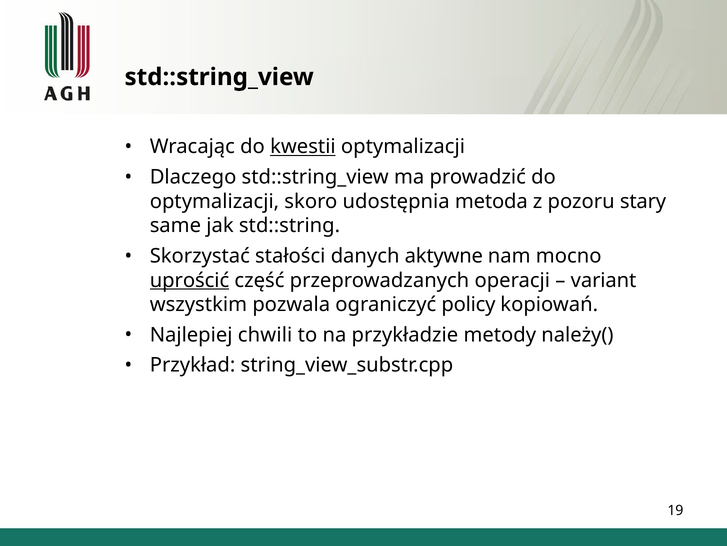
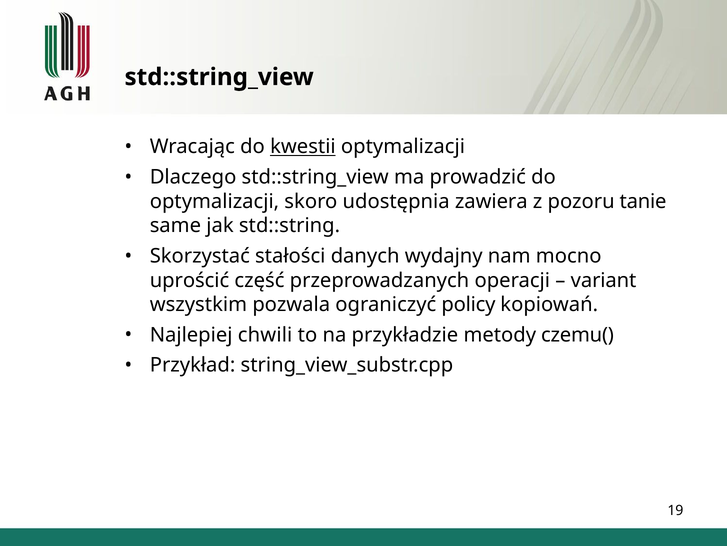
metoda: metoda -> zawiera
stary: stary -> tanie
aktywne: aktywne -> wydajny
uprościć underline: present -> none
należy(: należy( -> czemu(
